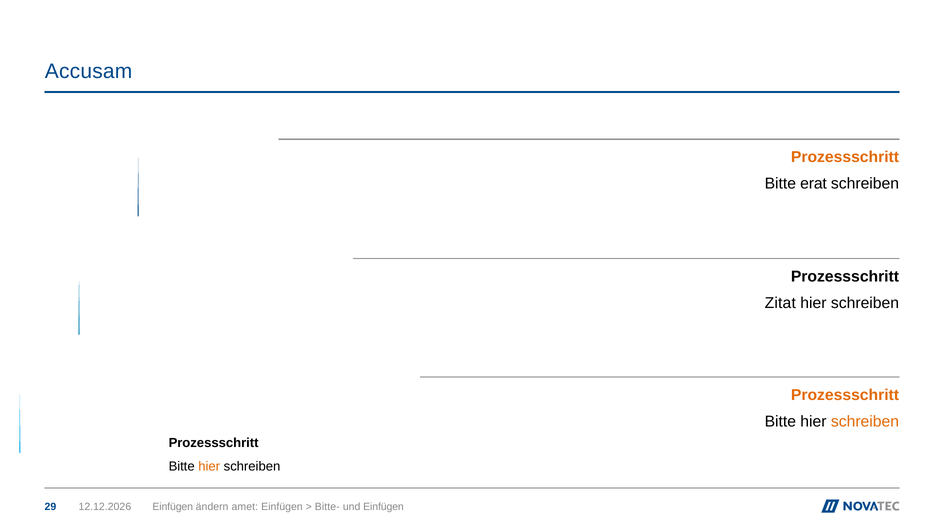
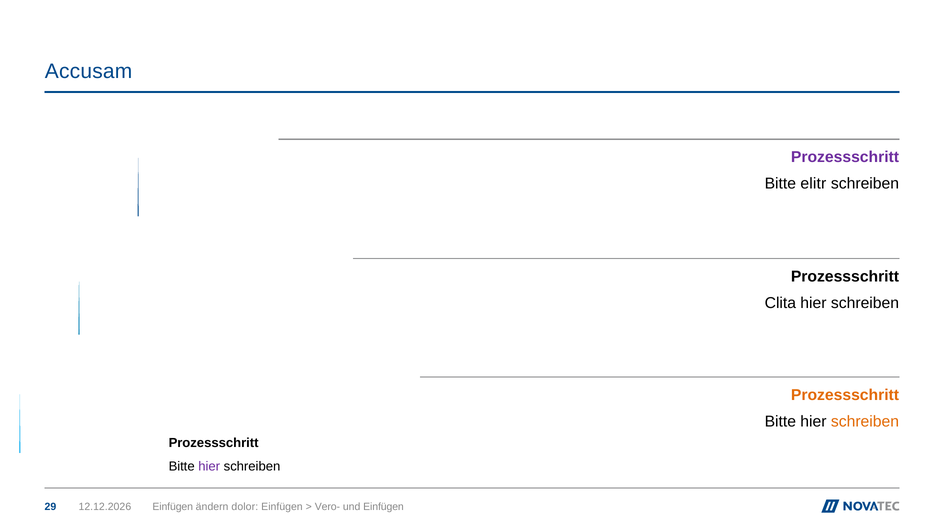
Prozessschritt at (845, 157) colour: orange -> purple
erat: erat -> elitr
Zitat: Zitat -> Clita
hier at (209, 467) colour: orange -> purple
amet: amet -> dolor
Bitte-: Bitte- -> Vero-
